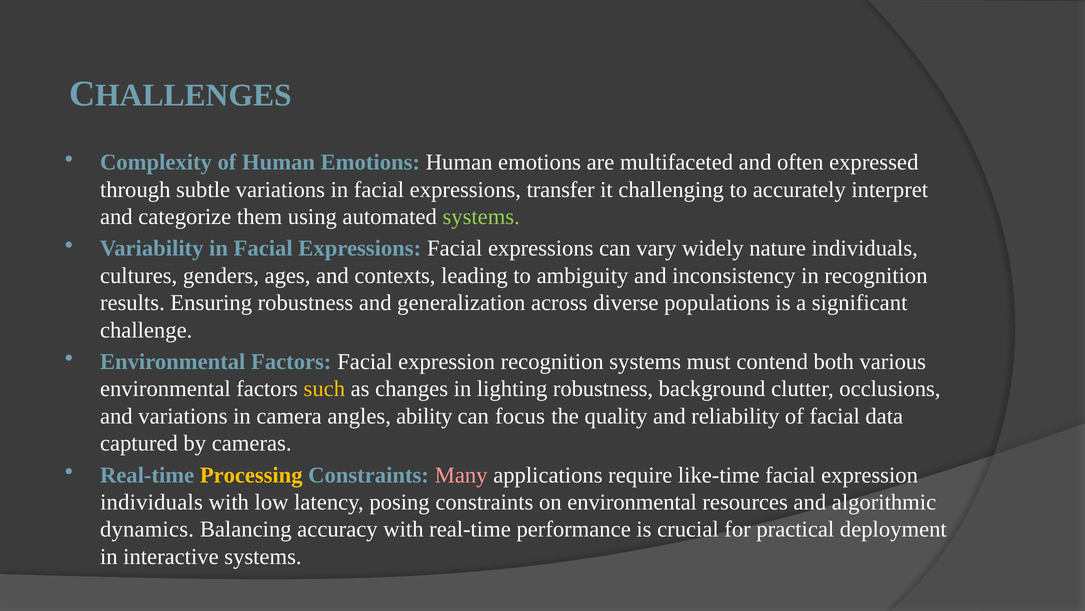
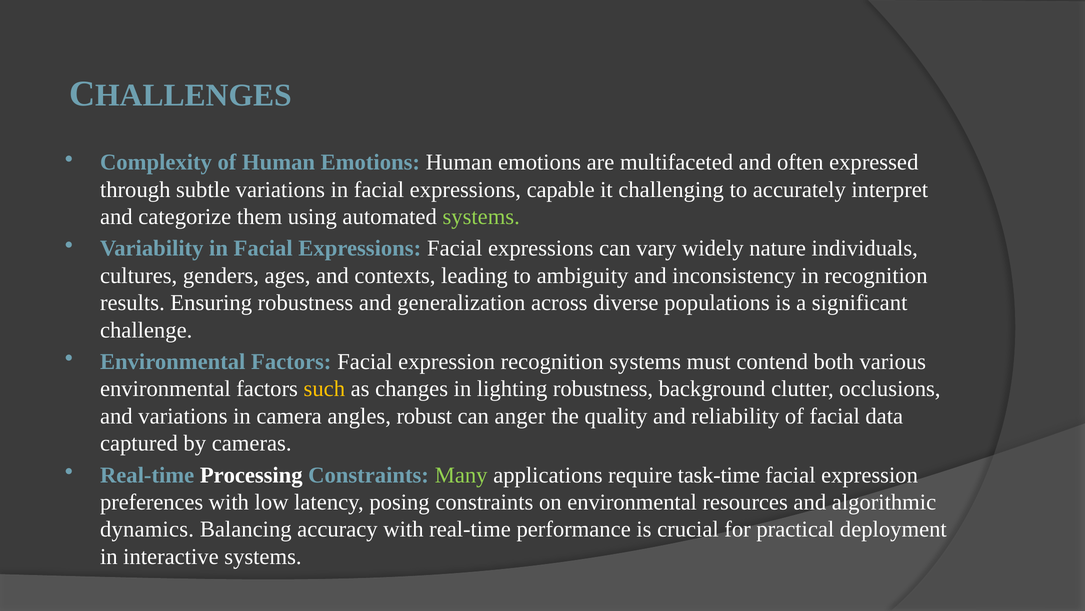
transfer: transfer -> capable
ability: ability -> robust
focus: focus -> anger
Processing colour: yellow -> white
Many colour: pink -> light green
like-time: like-time -> task-time
individuals at (151, 502): individuals -> preferences
